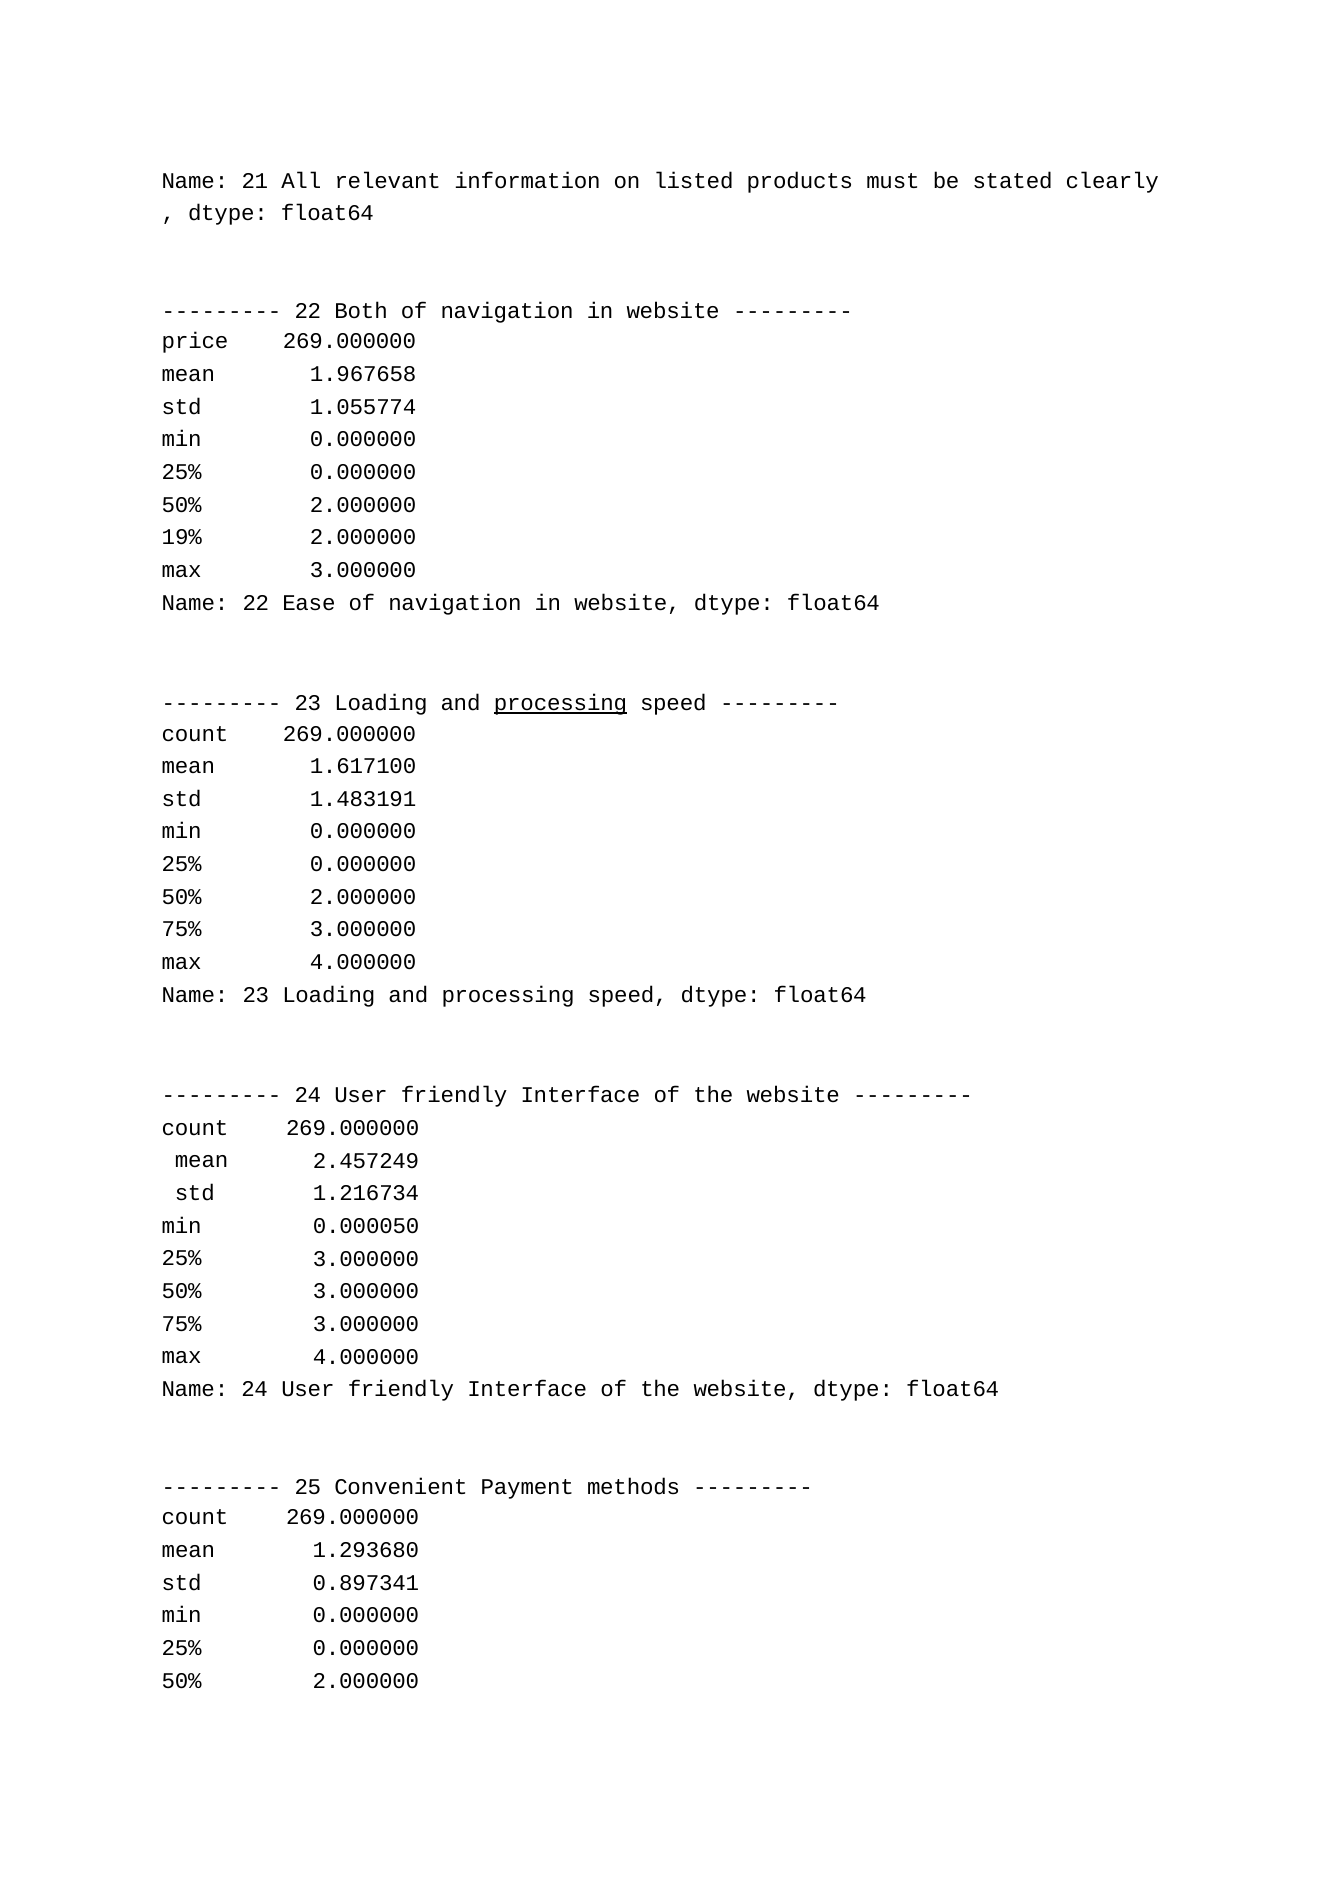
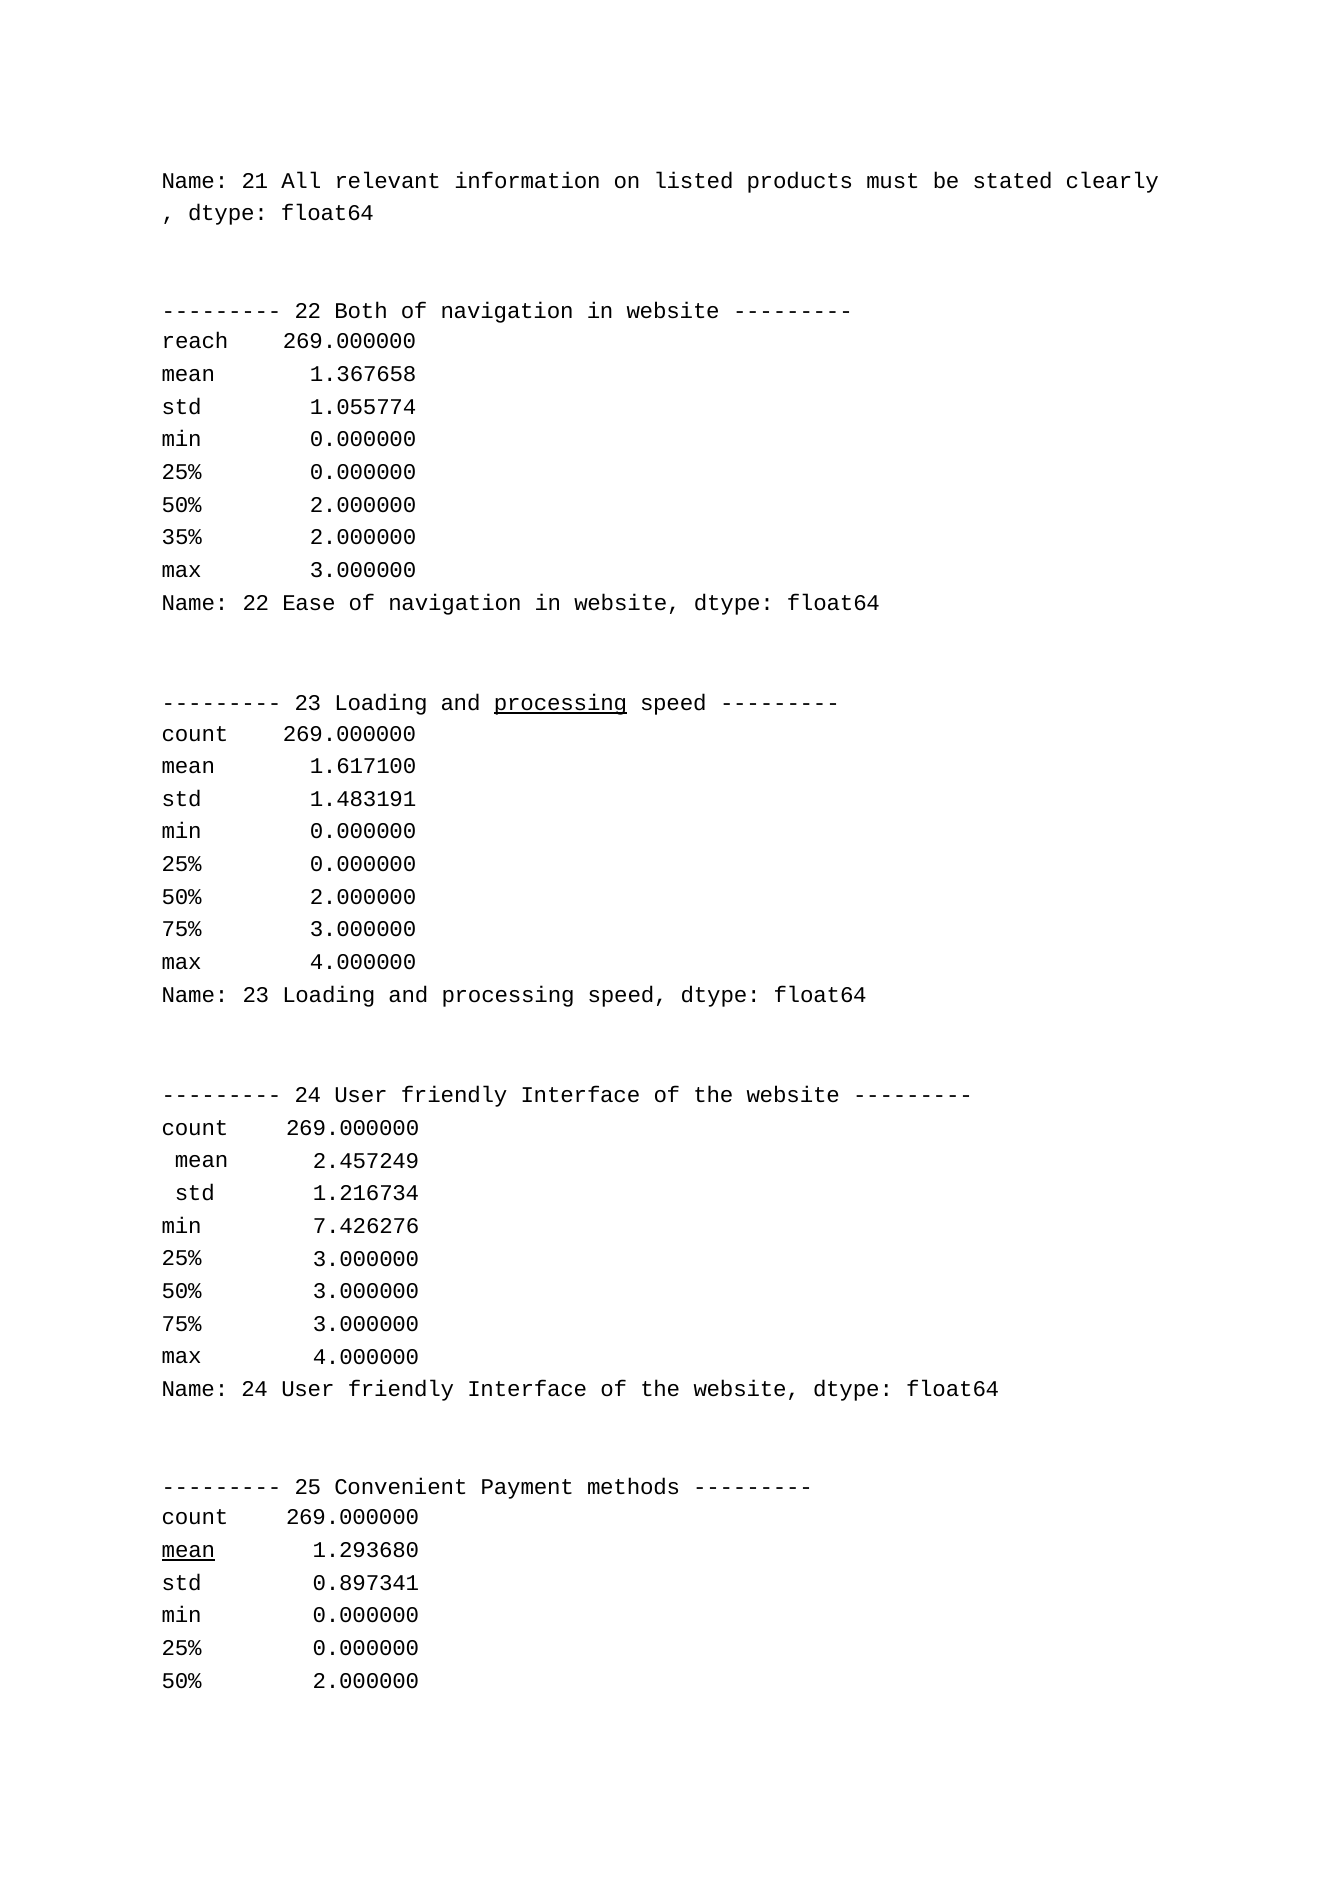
price: price -> reach
1.967658: 1.967658 -> 1.367658
19%: 19% -> 35%
0.000050: 0.000050 -> 7.426276
mean at (188, 1551) underline: none -> present
